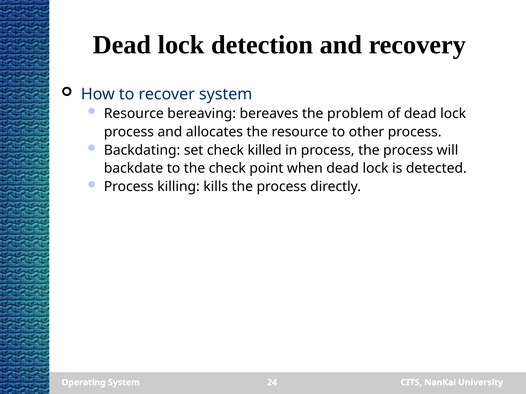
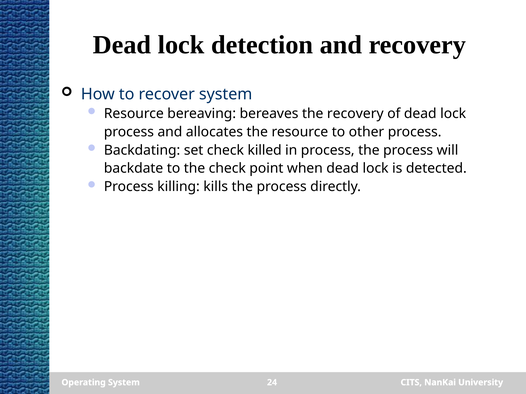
the problem: problem -> recovery
